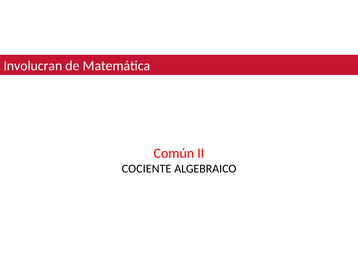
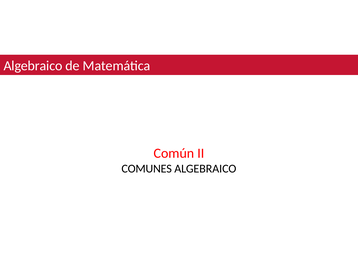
Involucran at (33, 66): Involucran -> Algebraico
COCIENTE: COCIENTE -> COMUNES
